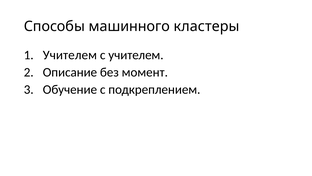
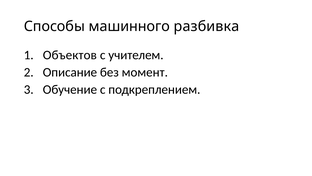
кластеры: кластеры -> разбивка
Учителем at (70, 55): Учителем -> Объектов
